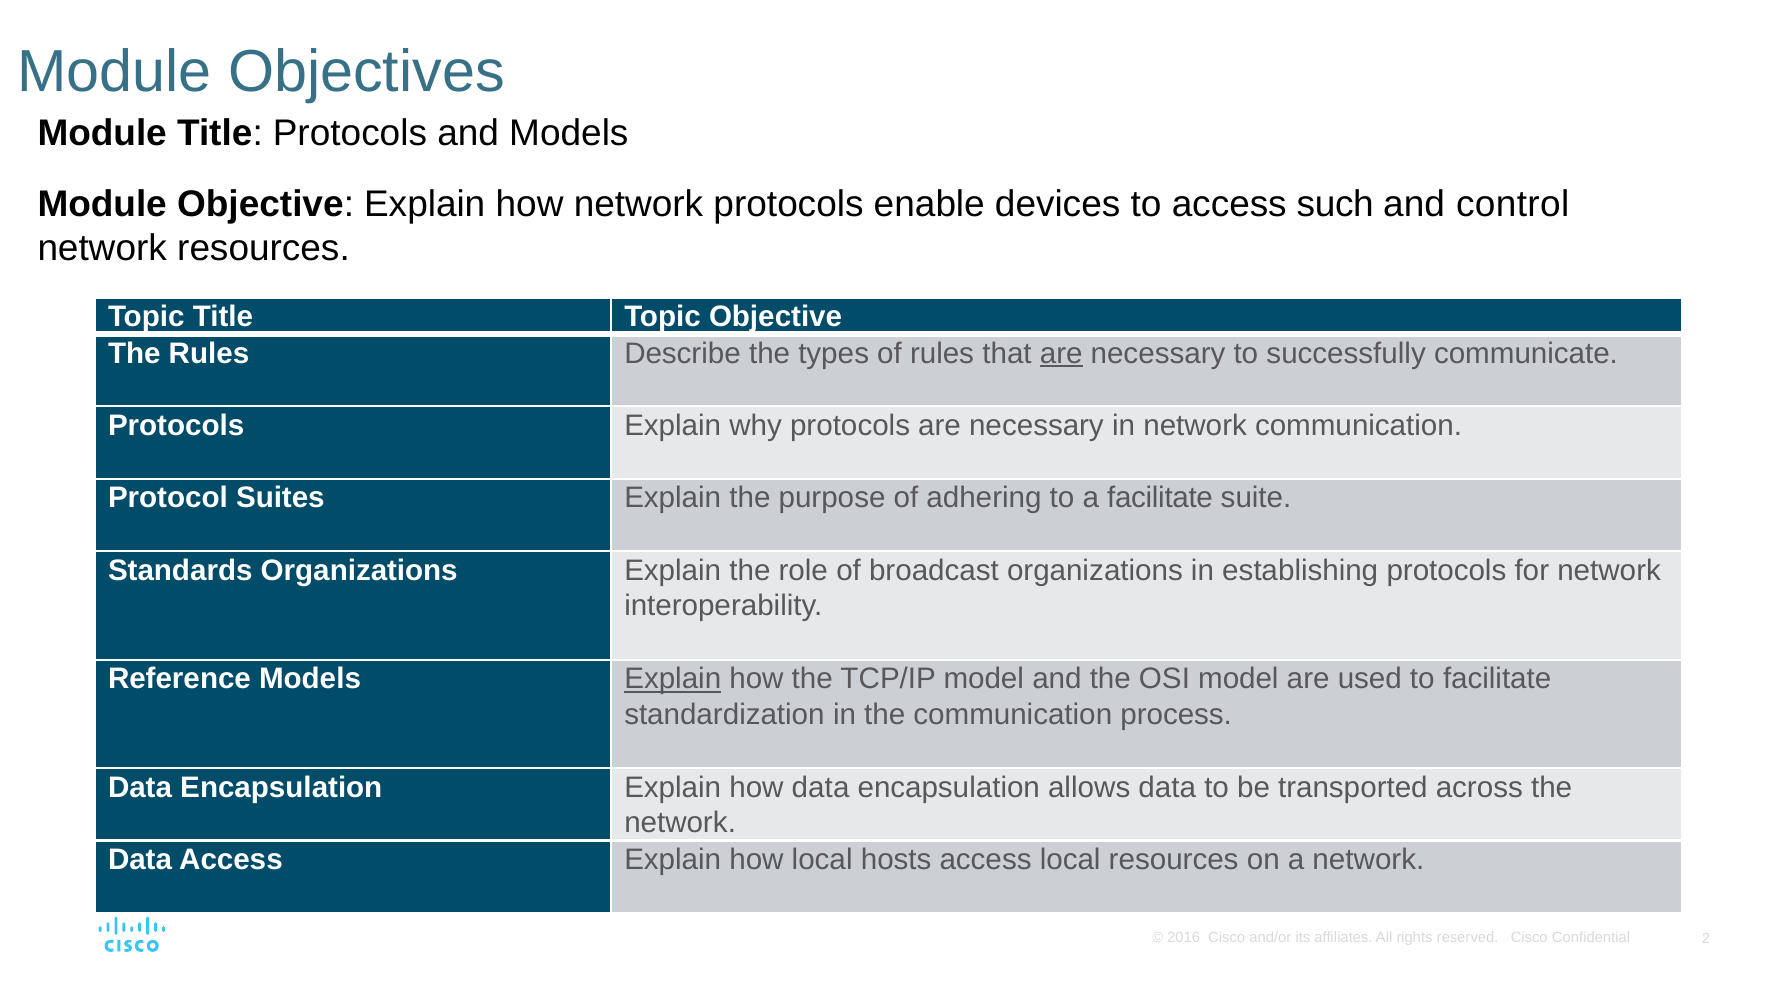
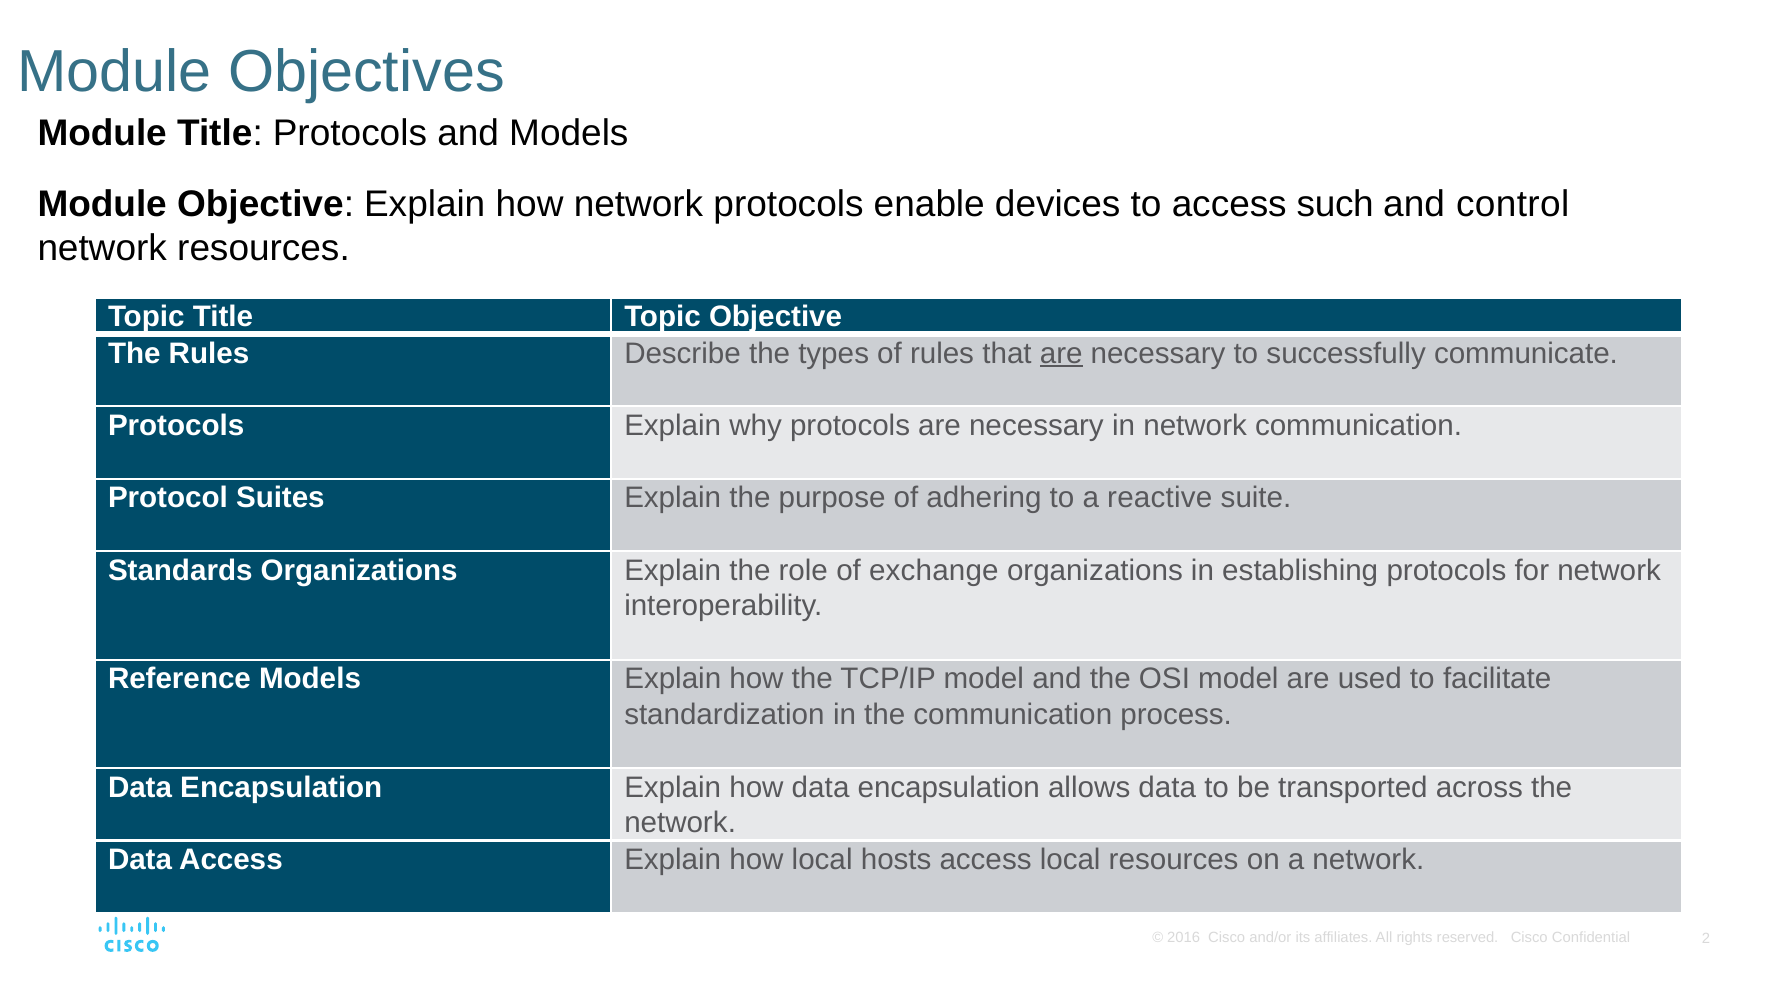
a facilitate: facilitate -> reactive
broadcast: broadcast -> exchange
Explain at (673, 679) underline: present -> none
